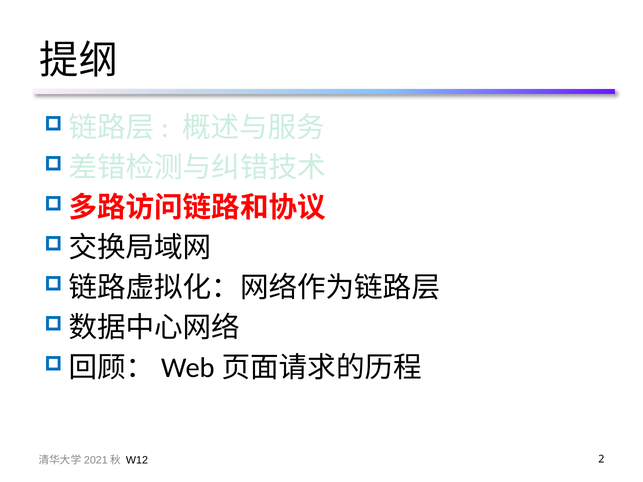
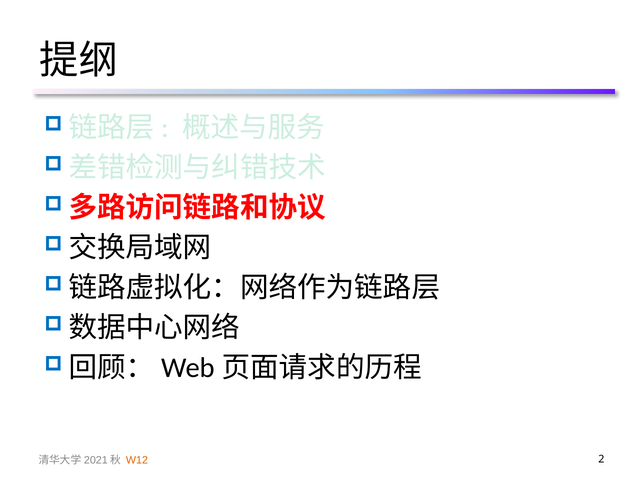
W12 colour: black -> orange
